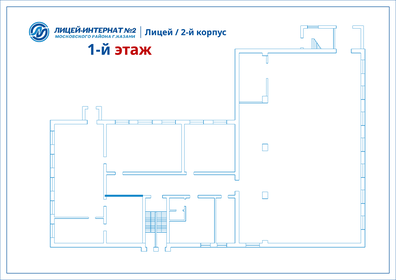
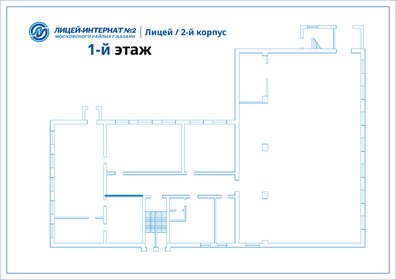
этаж colour: red -> black
